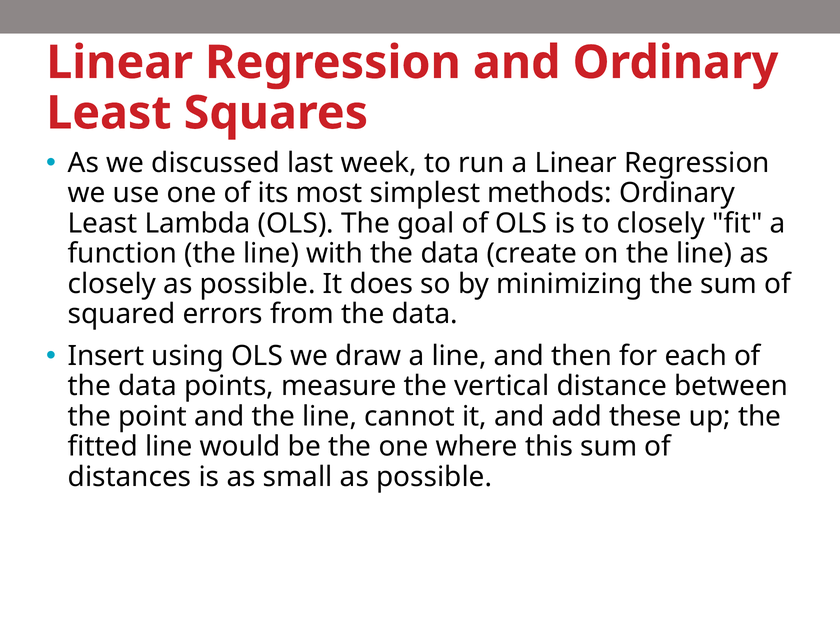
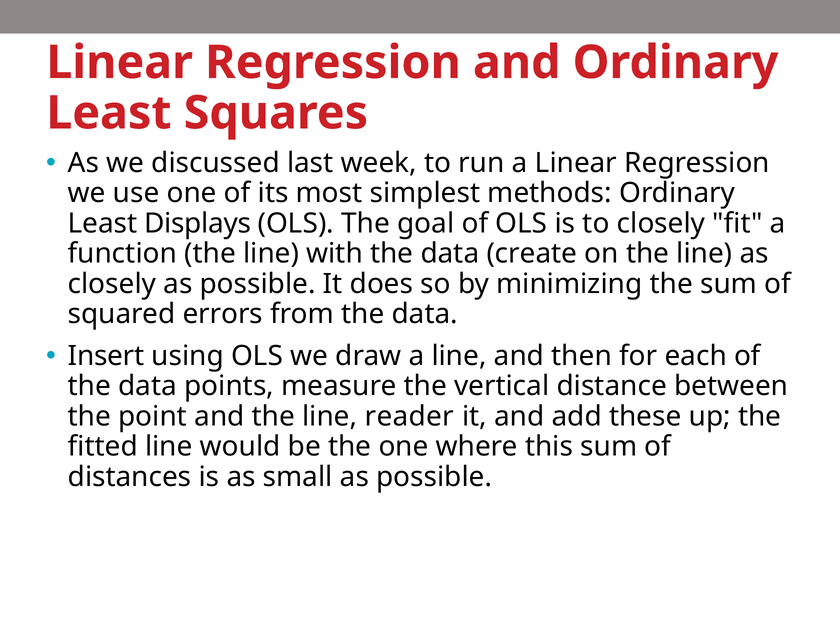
Lambda: Lambda -> Displays
cannot: cannot -> reader
